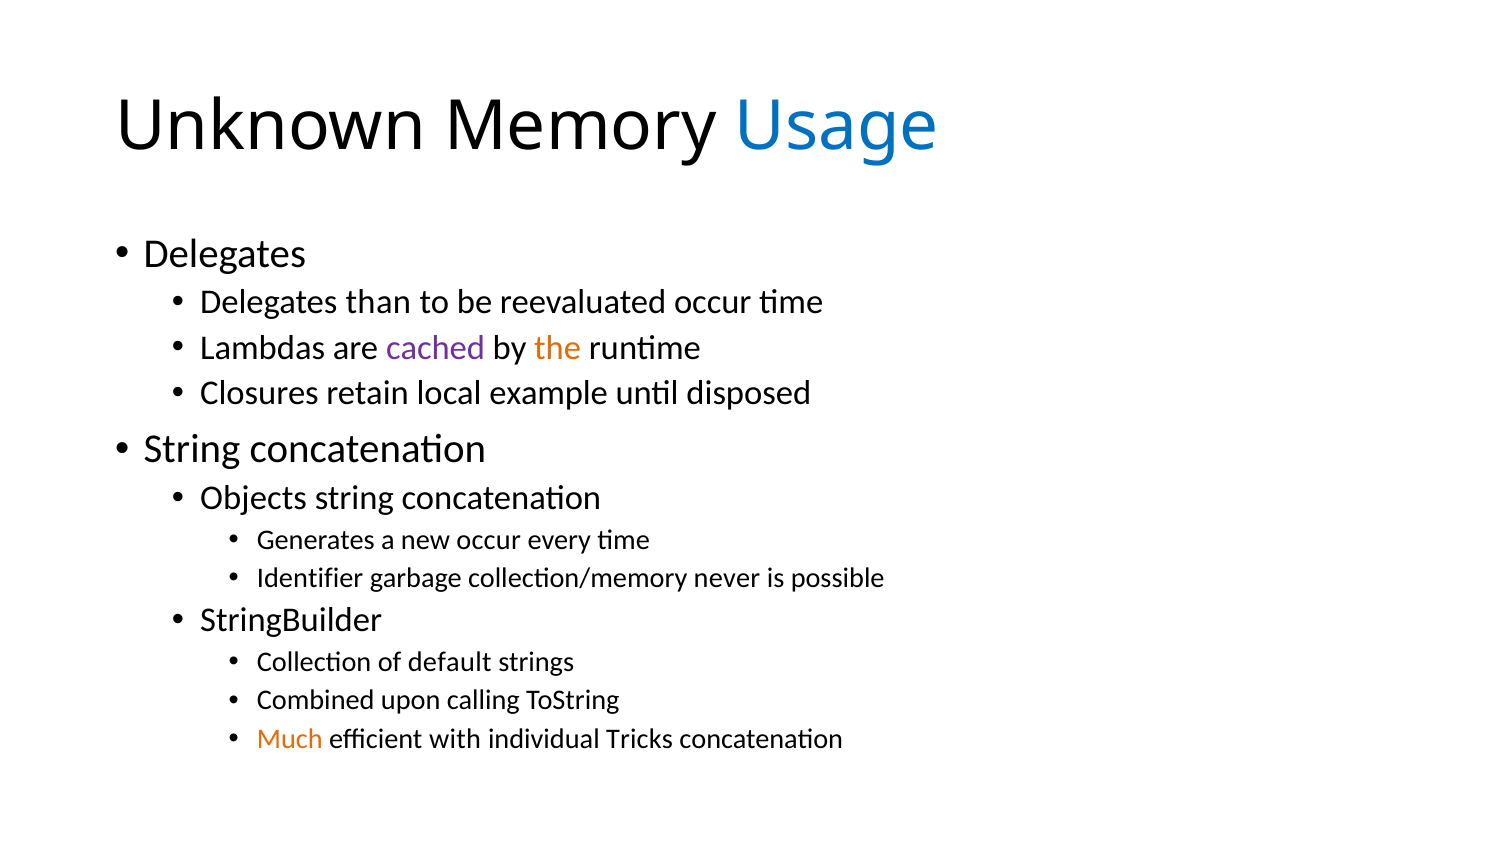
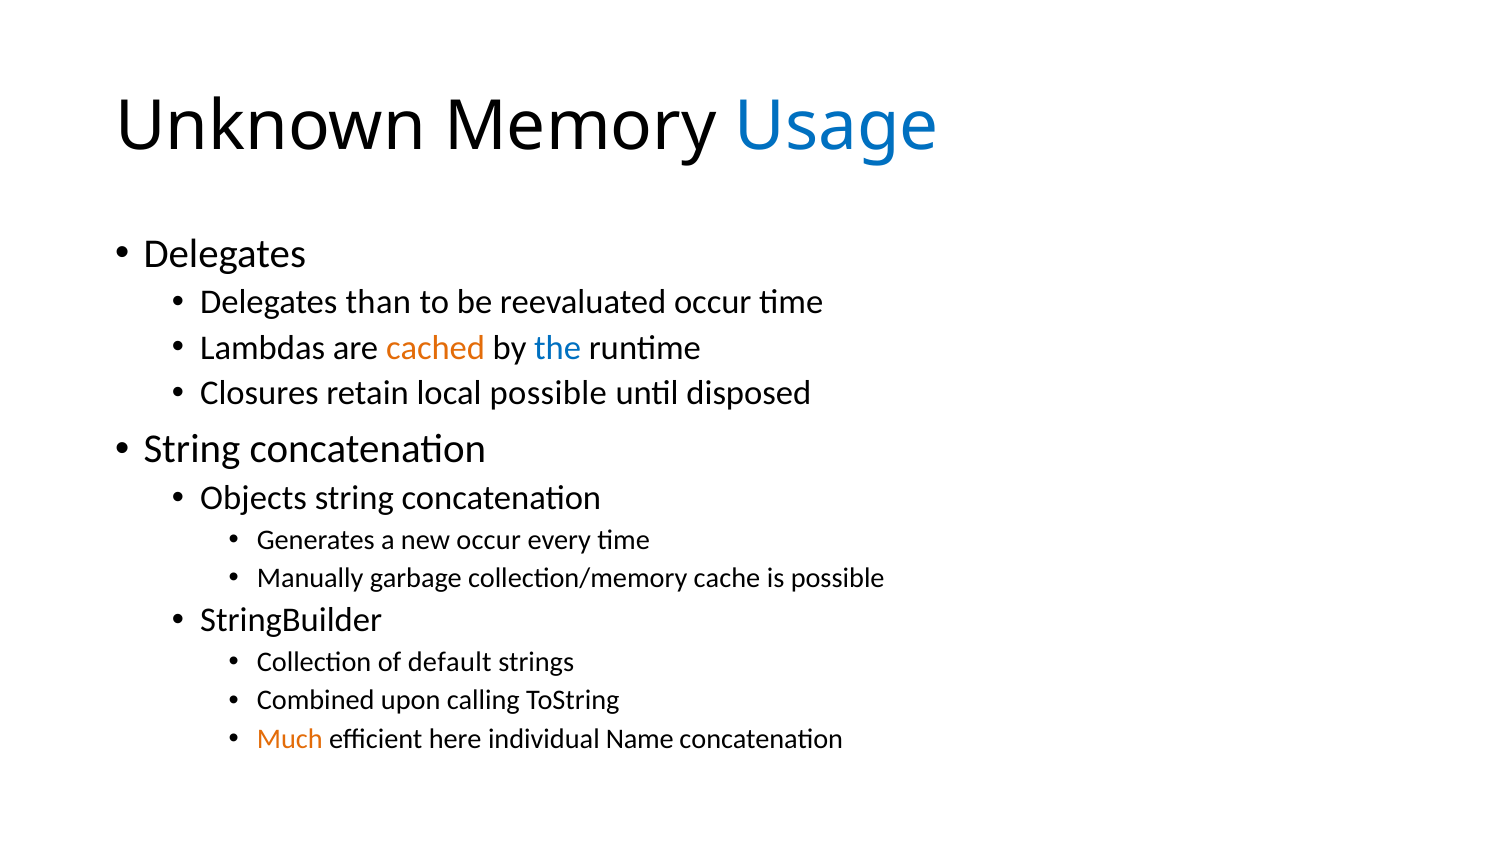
cached colour: purple -> orange
the colour: orange -> blue
local example: example -> possible
Identifier: Identifier -> Manually
never: never -> cache
with: with -> here
Tricks: Tricks -> Name
